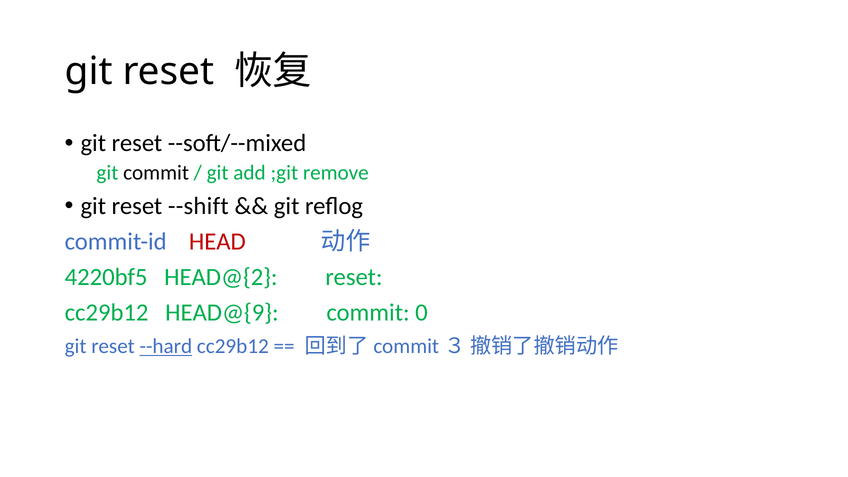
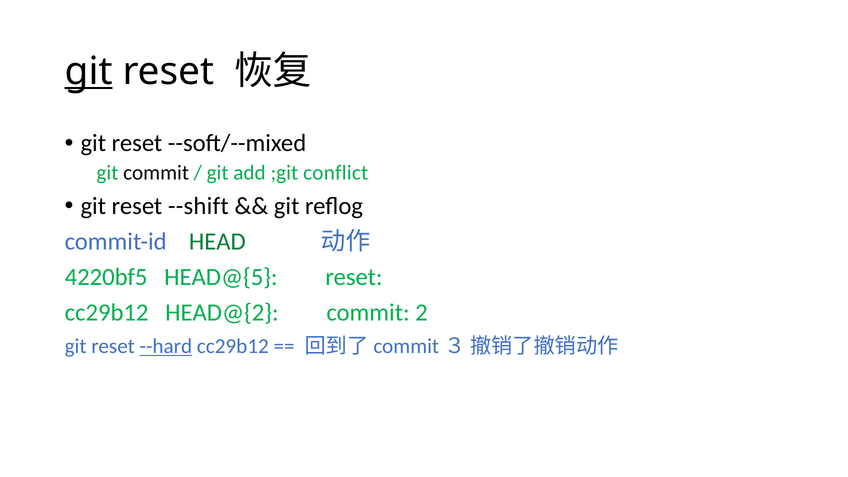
git at (89, 71) underline: none -> present
remove: remove -> conflict
HEAD colour: red -> green
HEAD@{2: HEAD@{2 -> HEAD@{5
HEAD@{9: HEAD@{9 -> HEAD@{2
0: 0 -> 2
